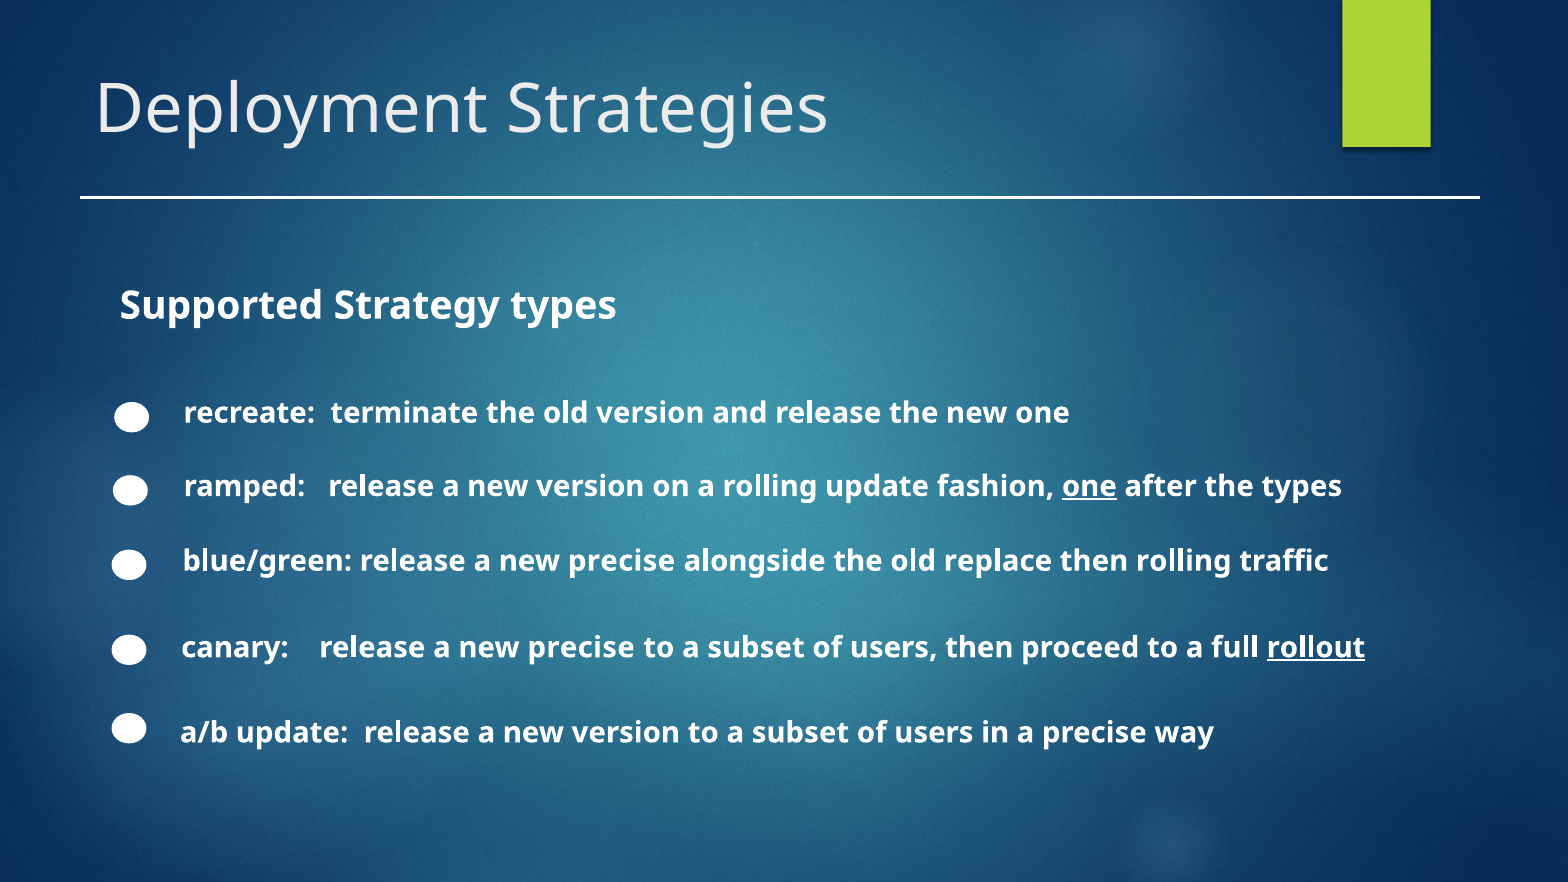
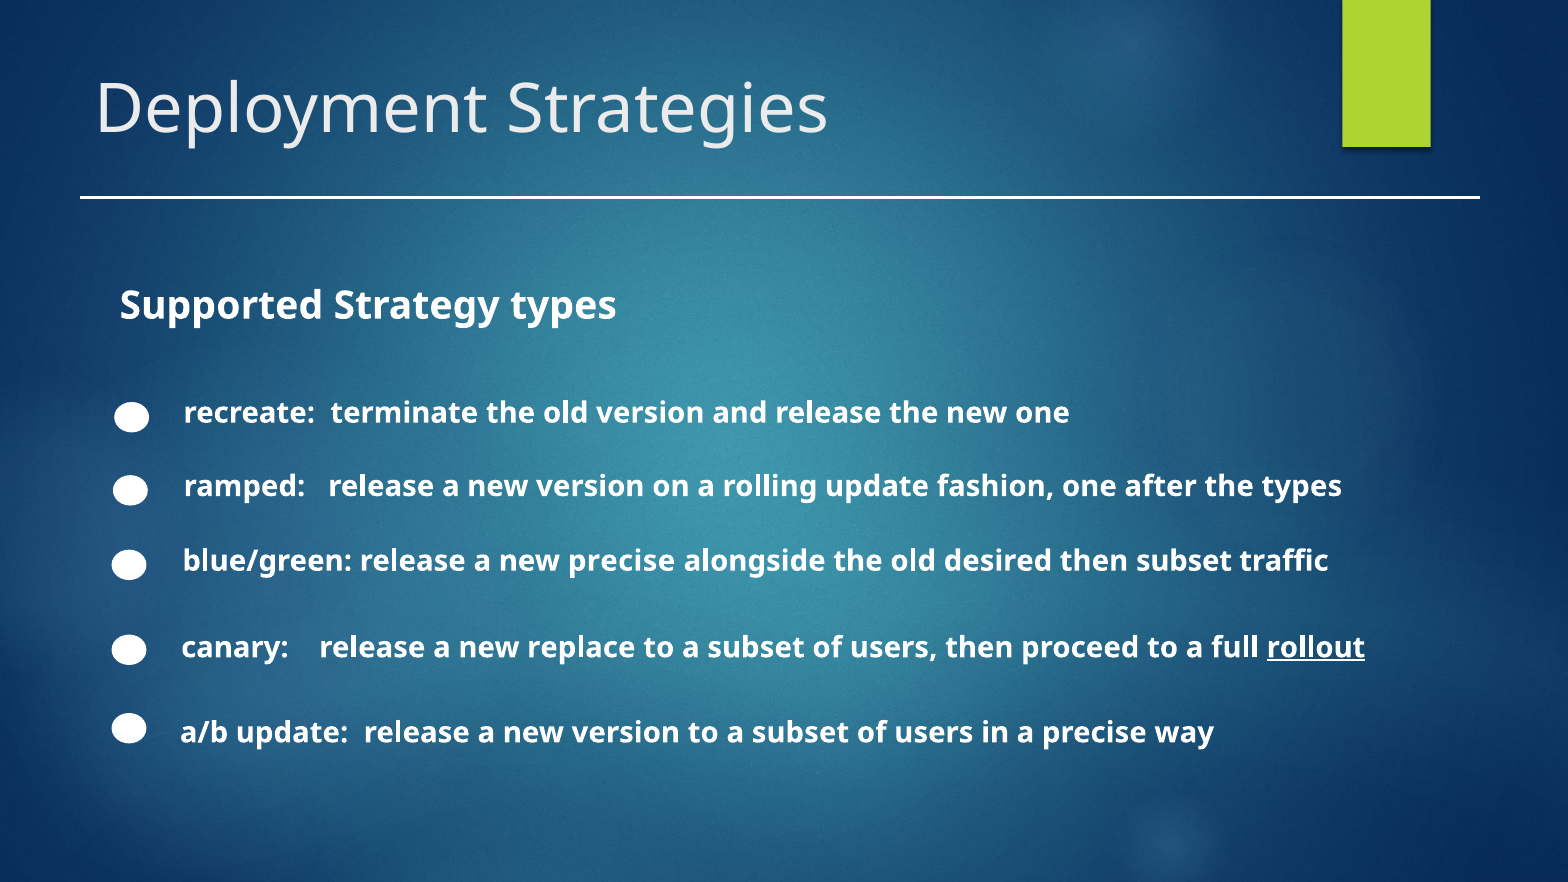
one at (1089, 486) underline: present -> none
replace: replace -> desired
then rolling: rolling -> subset
precise at (581, 648): precise -> replace
